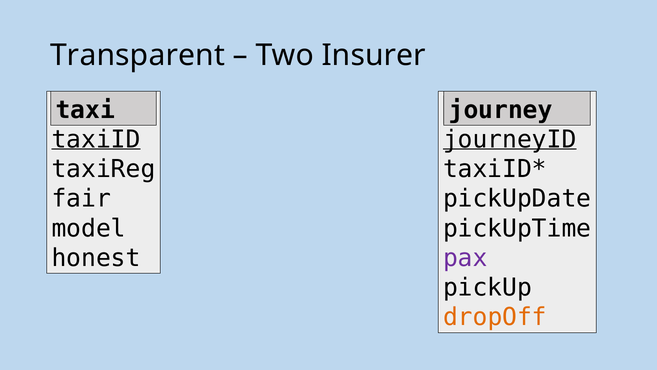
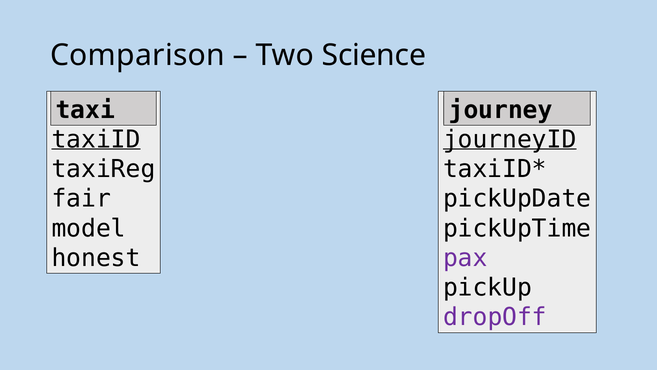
Transparent: Transparent -> Comparison
Insurer: Insurer -> Science
dropOff colour: orange -> purple
